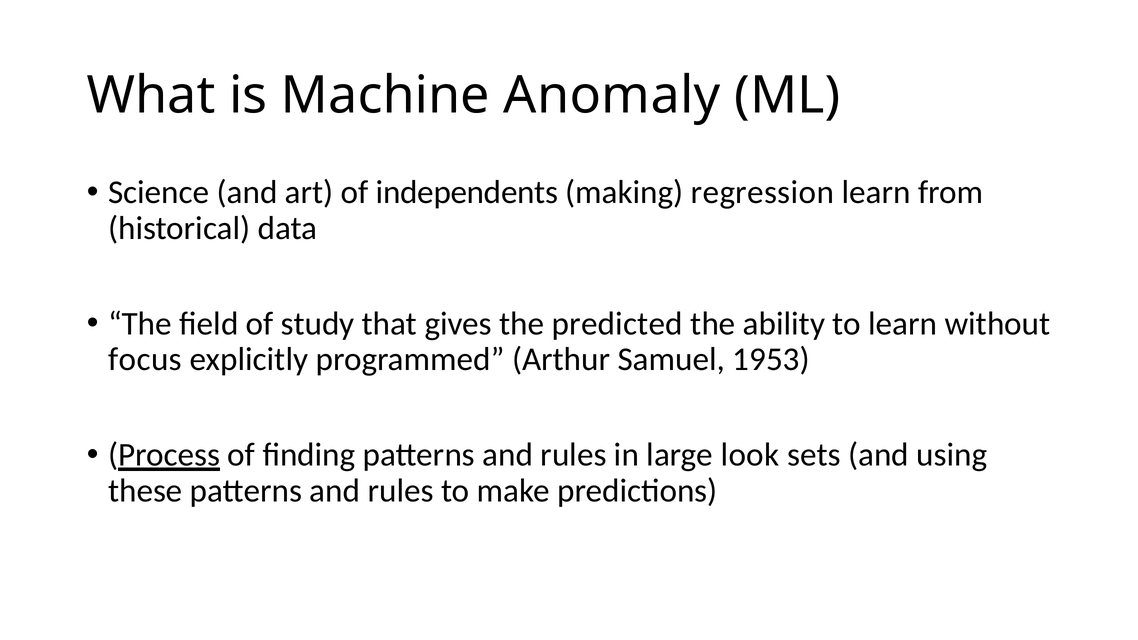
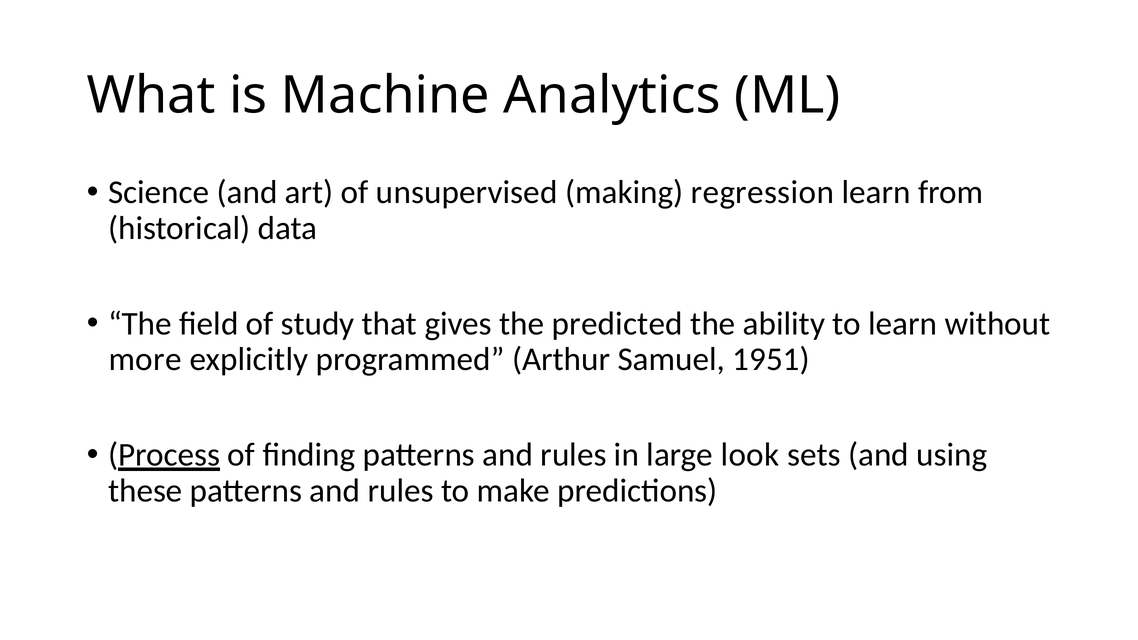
Anomaly: Anomaly -> Analytics
independents: independents -> unsupervised
focus: focus -> more
1953: 1953 -> 1951
